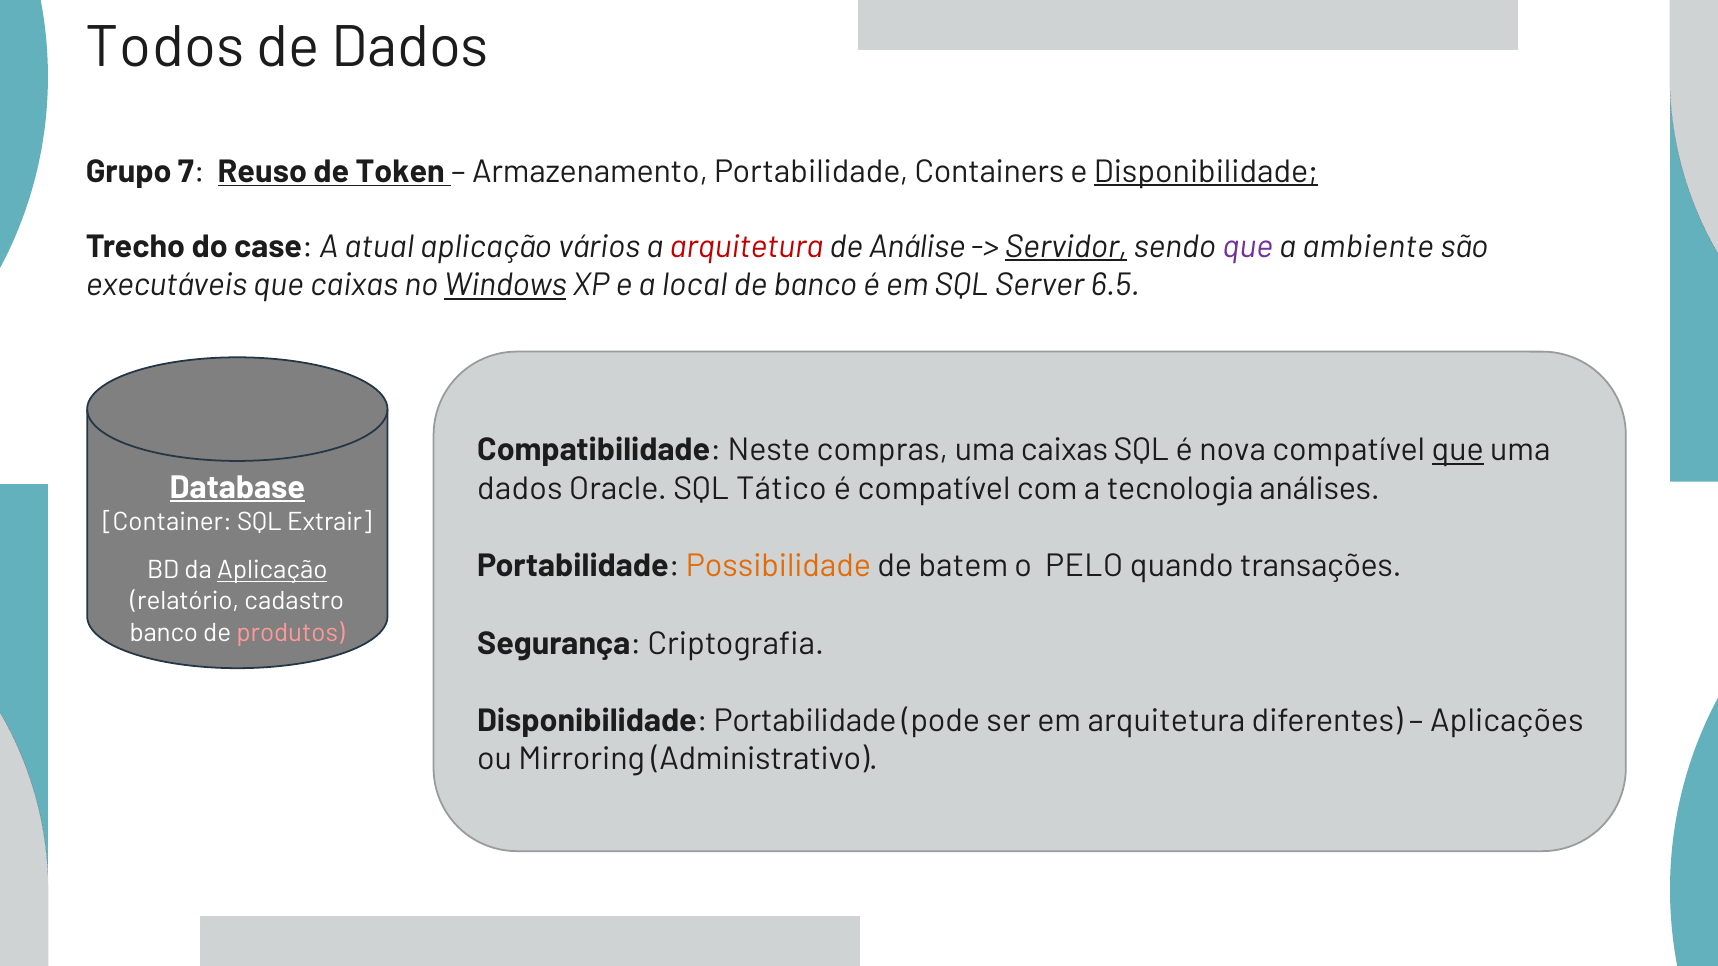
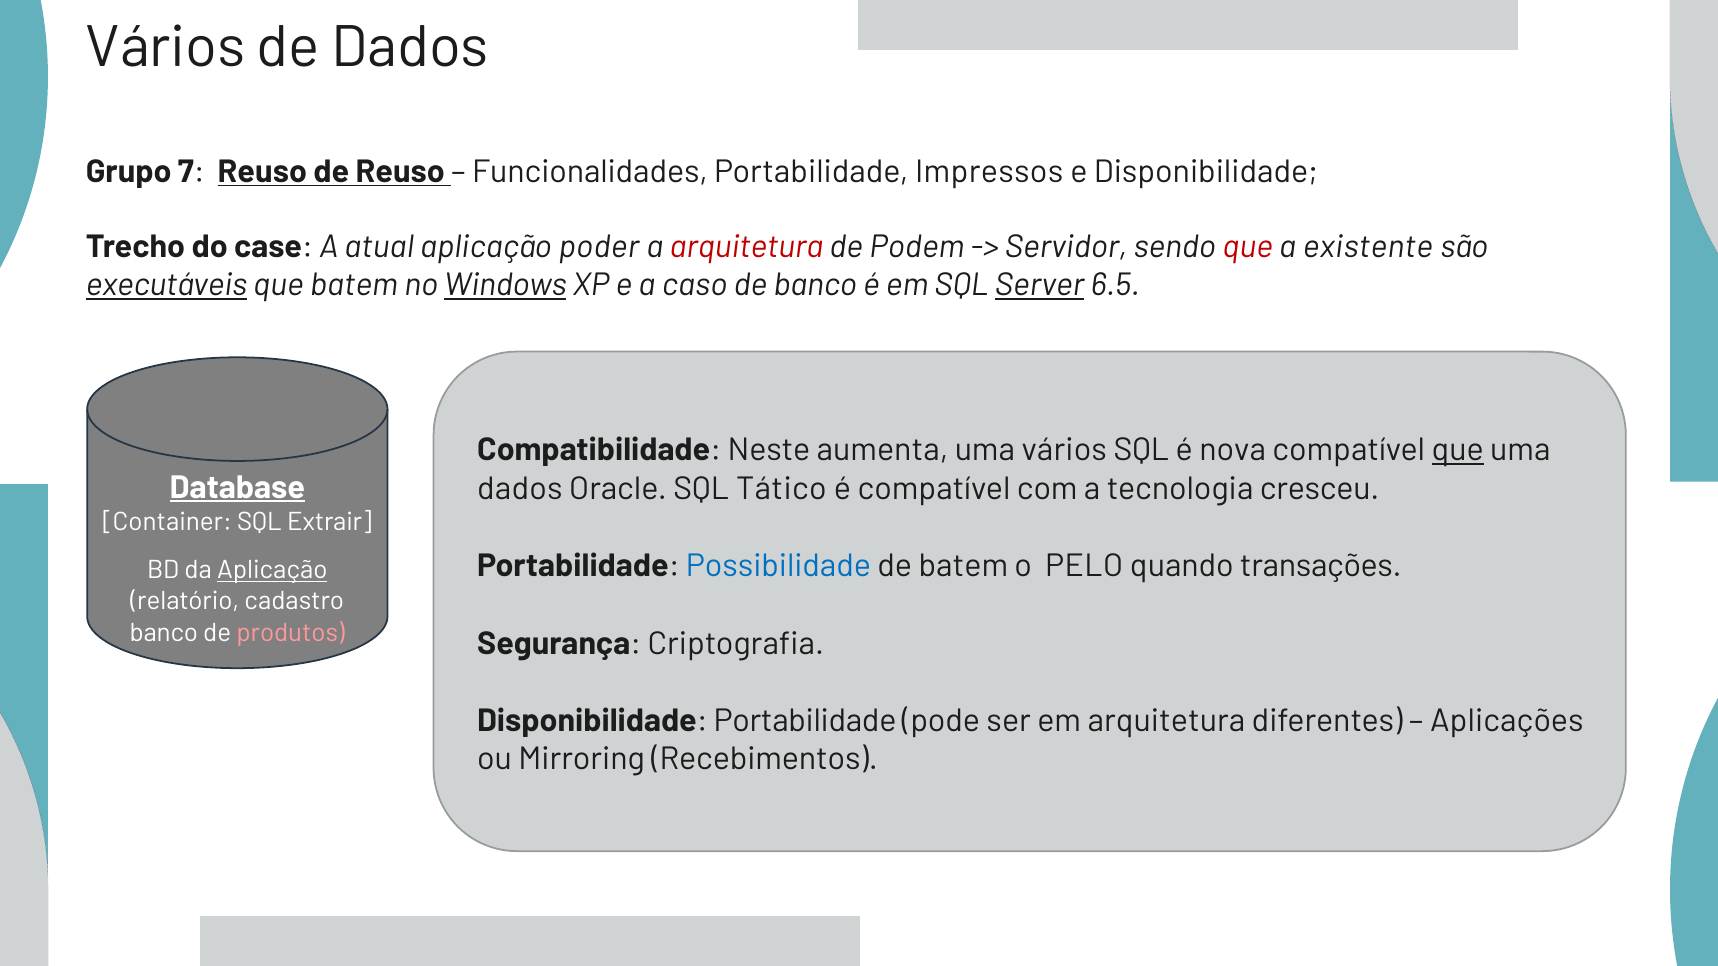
Todos at (165, 47): Todos -> Vários
de Token: Token -> Reuso
Armazenamento: Armazenamento -> Funcionalidades
Containers: Containers -> Impressos
Disponibilidade at (1206, 172) underline: present -> none
vários: vários -> poder
Análise: Análise -> Podem
Servidor underline: present -> none
que at (1248, 247) colour: purple -> red
ambiente: ambiente -> existente
executáveis underline: none -> present
que caixas: caixas -> batem
local: local -> caso
Server underline: none -> present
compras: compras -> aumenta
uma caixas: caixas -> vários
análises: análises -> cresceu
Possibilidade colour: orange -> blue
Administrativo: Administrativo -> Recebimentos
